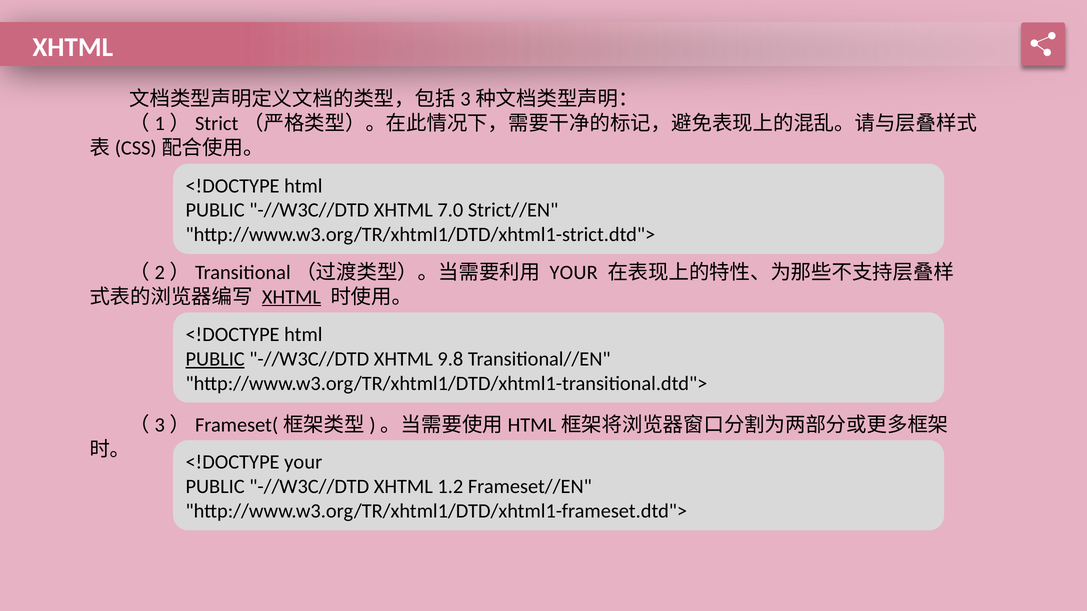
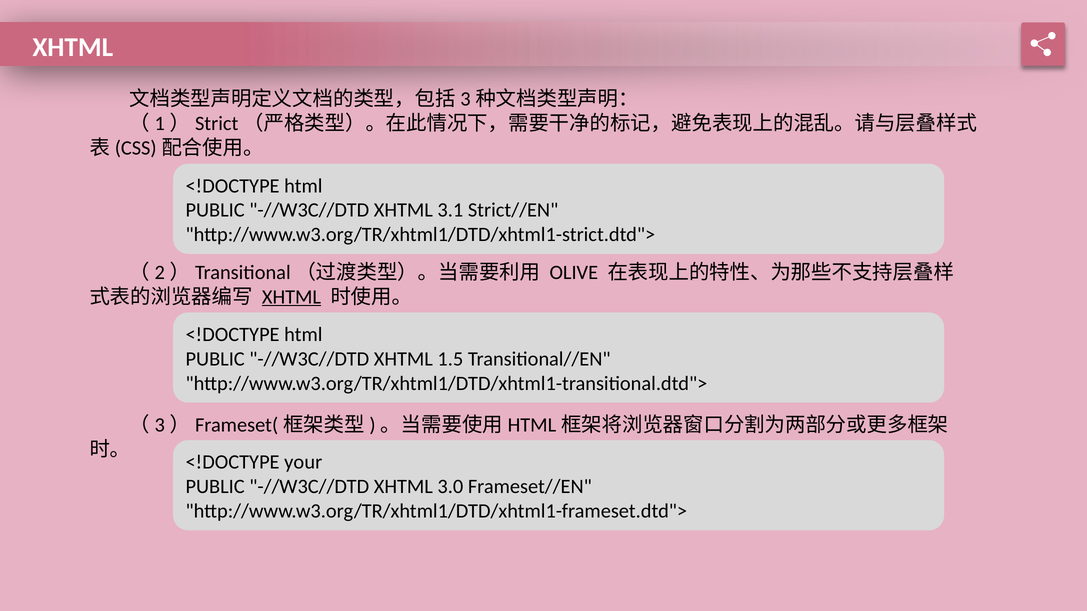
7.0: 7.0 -> 3.1
YOUR at (574, 273): YOUR -> OLIVE
PUBLIC at (215, 359) underline: present -> none
9.8: 9.8 -> 1.5
1.2: 1.2 -> 3.0
